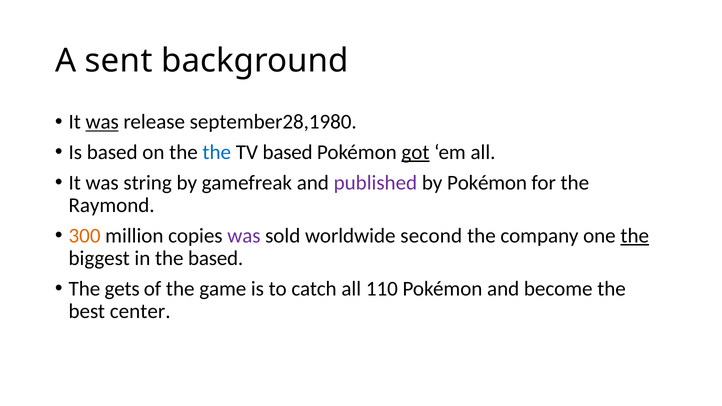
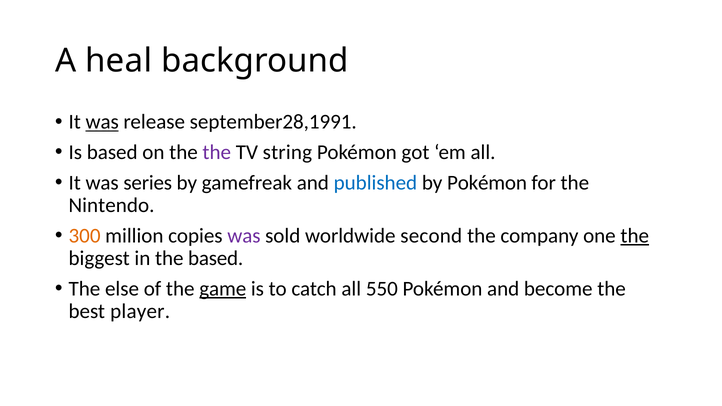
sent: sent -> heal
september28,1980: september28,1980 -> september28,1991
the at (217, 152) colour: blue -> purple
TV based: based -> string
got underline: present -> none
string: string -> series
published colour: purple -> blue
Raymond: Raymond -> Nintendo
gets: gets -> else
game underline: none -> present
110: 110 -> 550
center: center -> player
